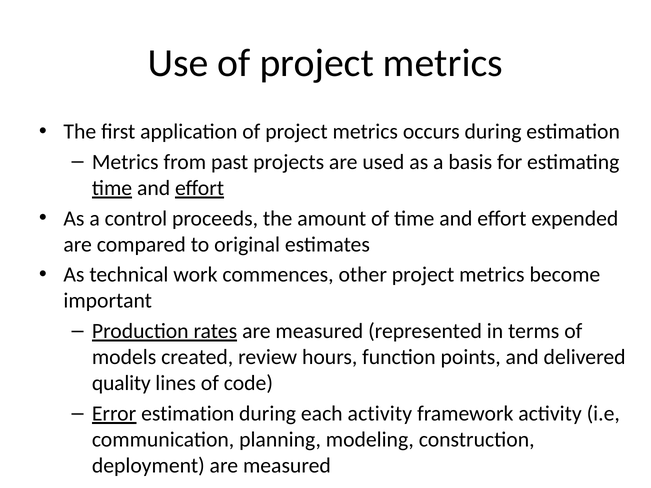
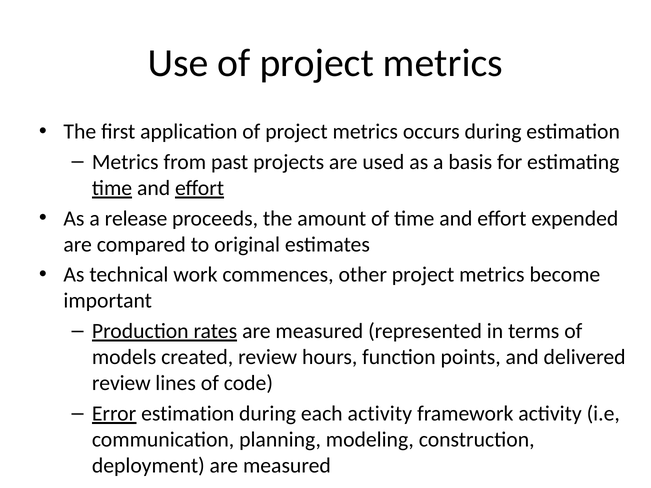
control: control -> release
quality at (121, 383): quality -> review
